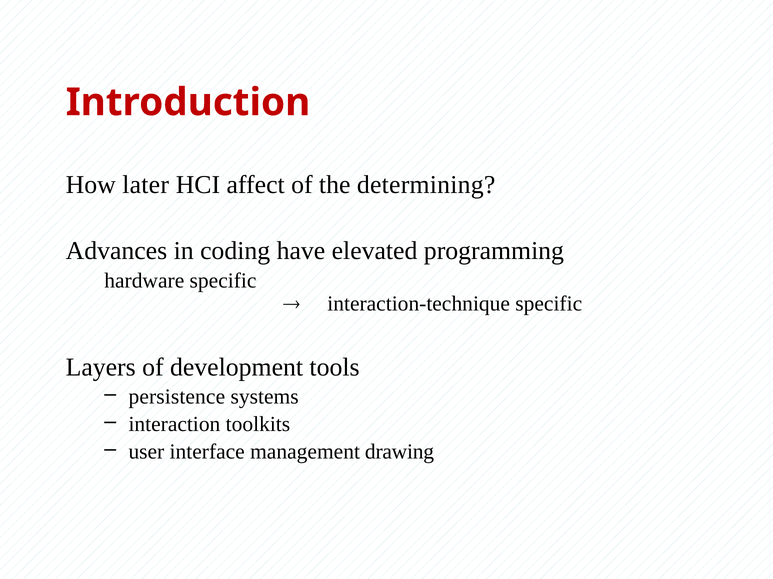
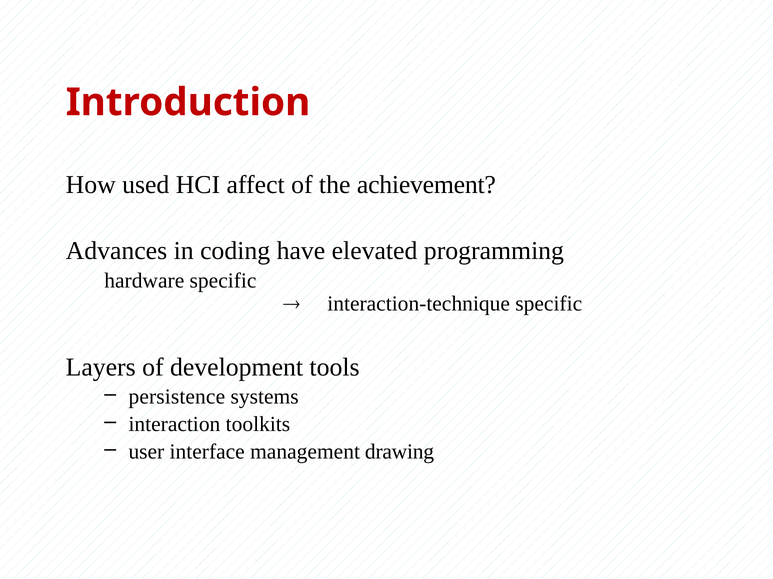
later: later -> used
determining: determining -> achievement
